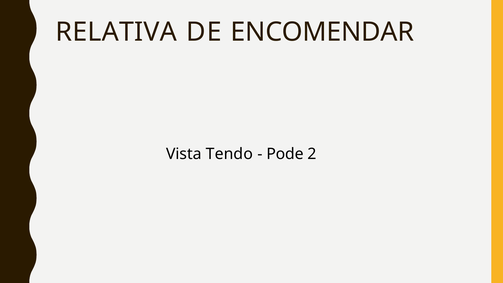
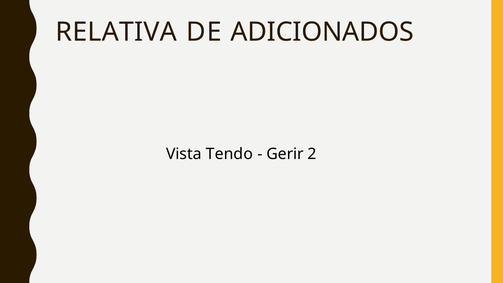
ENCOMENDAR: ENCOMENDAR -> ADICIONADOS
Pode: Pode -> Gerir
